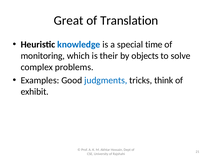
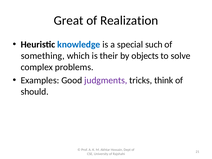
Translation: Translation -> Realization
time: time -> such
monitoring: monitoring -> something
judgments colour: blue -> purple
exhibit: exhibit -> should
